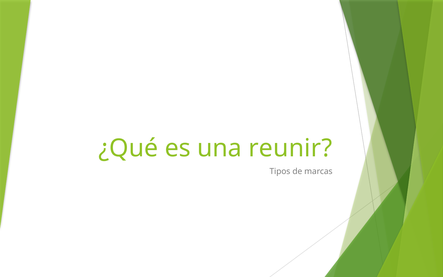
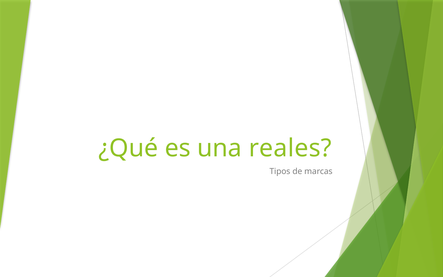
reunir: reunir -> reales
